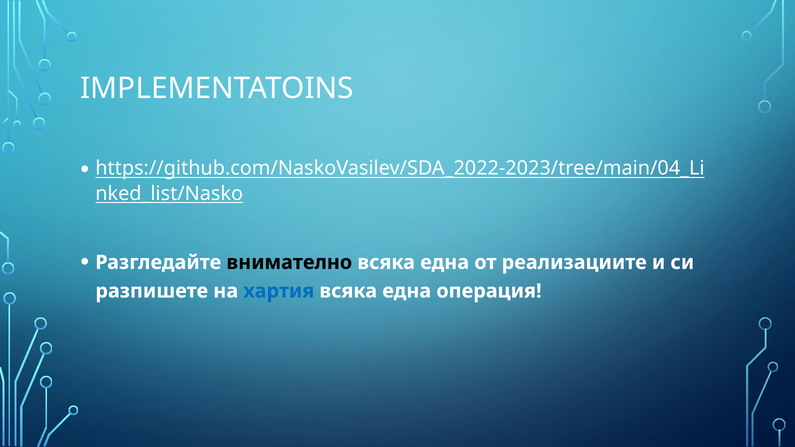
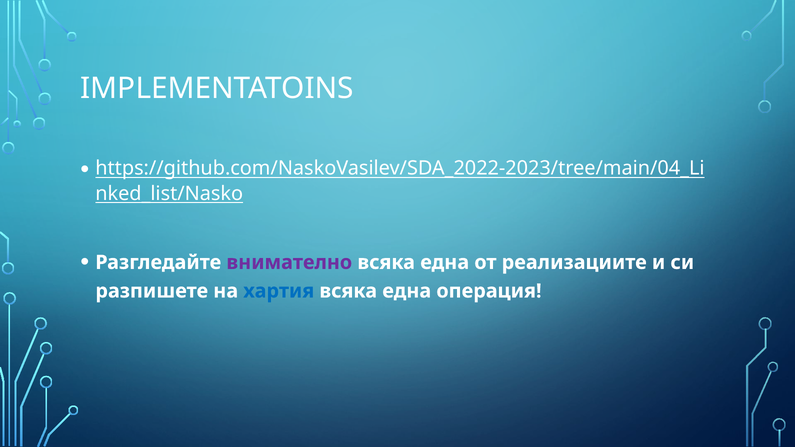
внимателно colour: black -> purple
